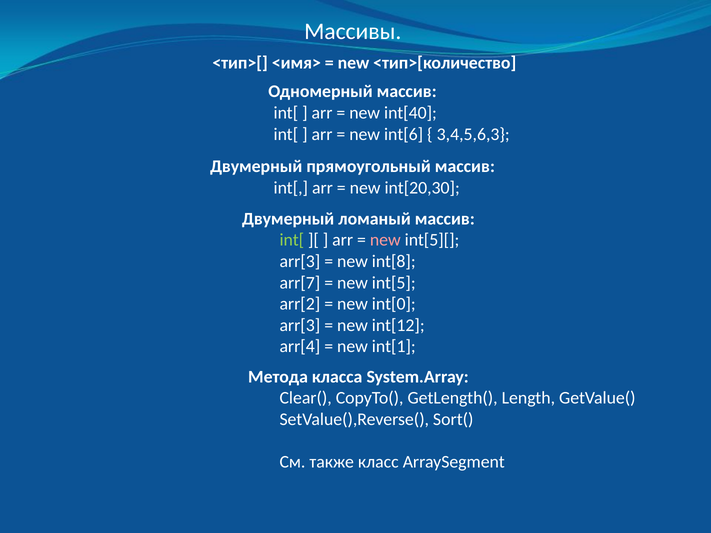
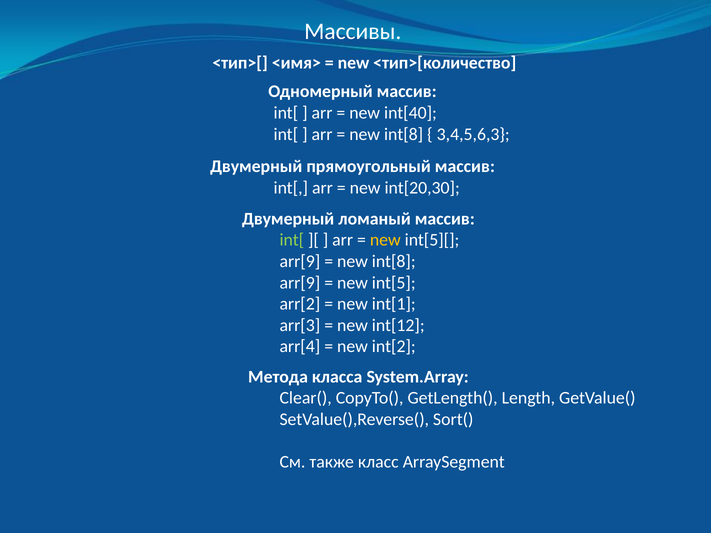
int[6 at (404, 134): int[6 -> int[8
new at (385, 240) colour: pink -> yellow
arr[3 at (300, 261): arr[3 -> arr[9
arr[7 at (300, 283): arr[7 -> arr[9
int[0: int[0 -> int[1
int[1: int[1 -> int[2
